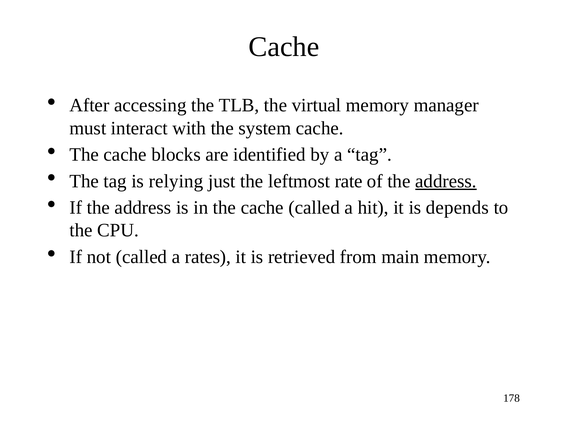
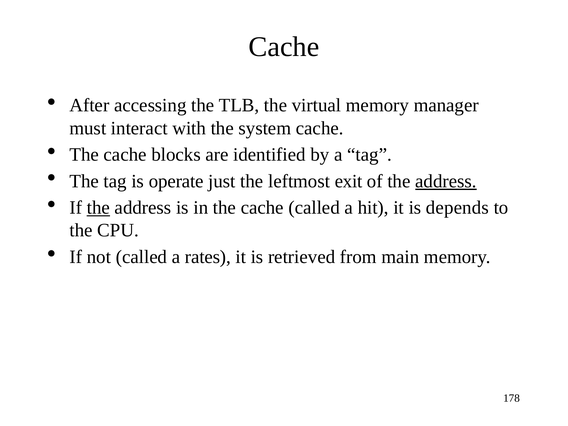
relying: relying -> operate
rate: rate -> exit
the at (98, 208) underline: none -> present
